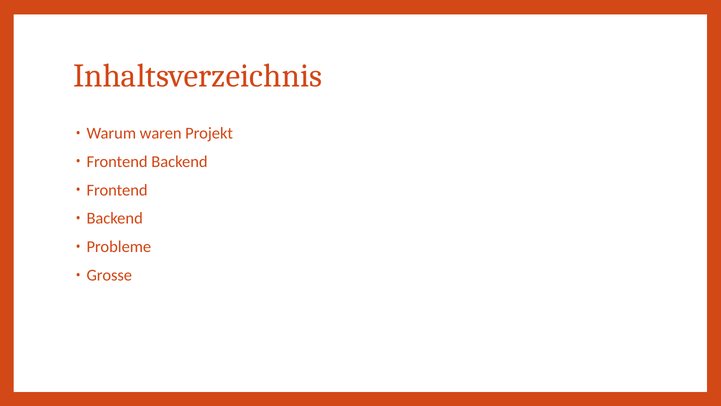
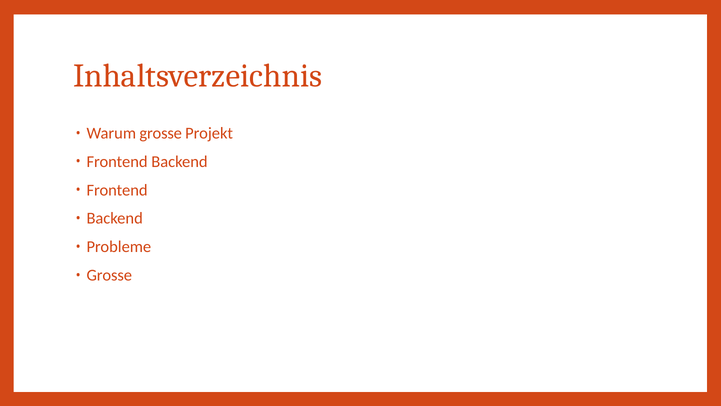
Warum waren: waren -> grosse
